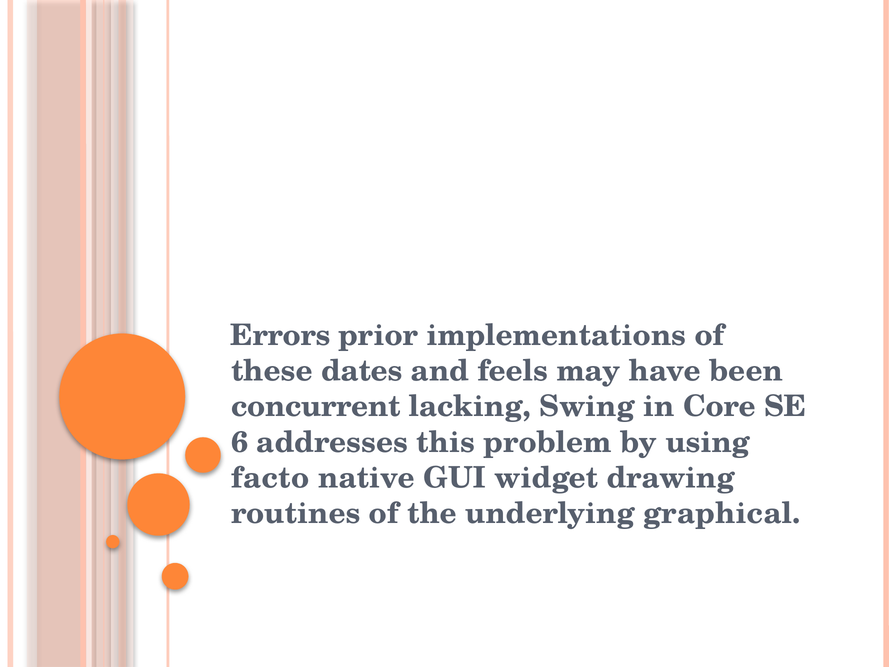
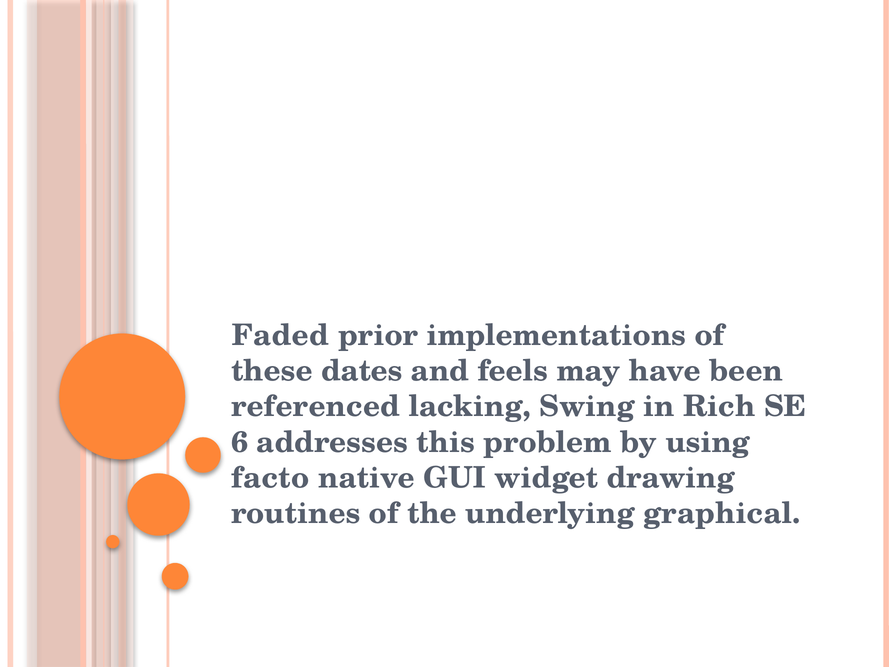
Errors: Errors -> Faded
concurrent: concurrent -> referenced
Core: Core -> Rich
